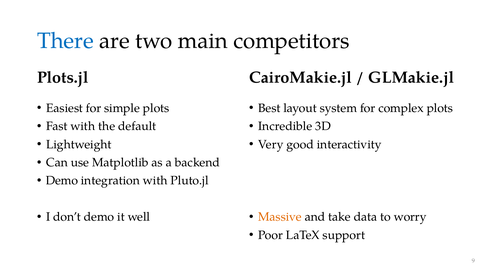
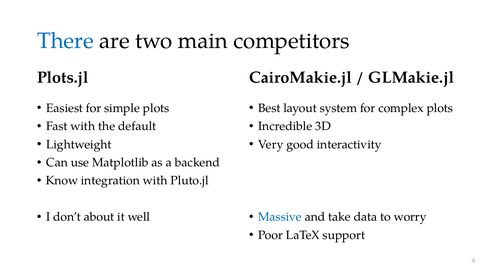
Demo at (62, 181): Demo -> Know
don’t demo: demo -> about
Massive colour: orange -> blue
